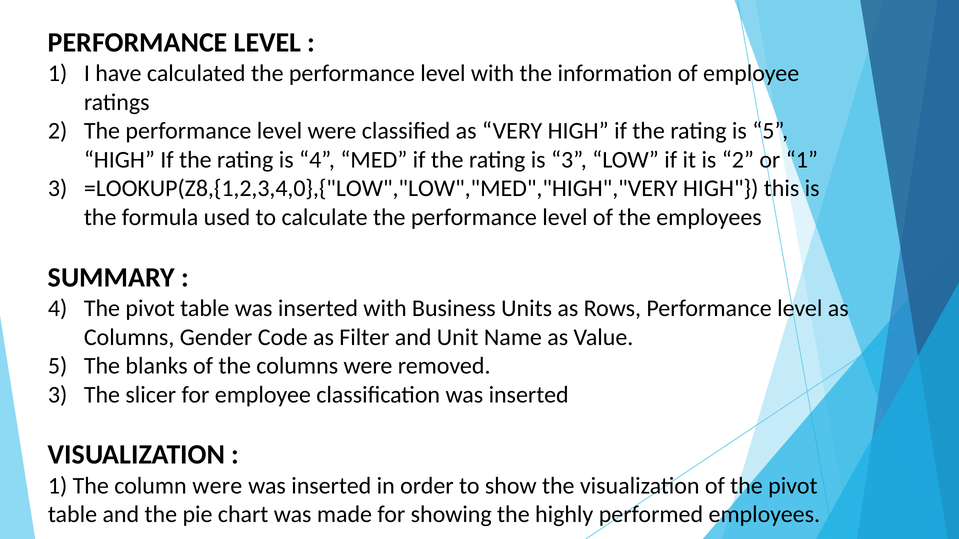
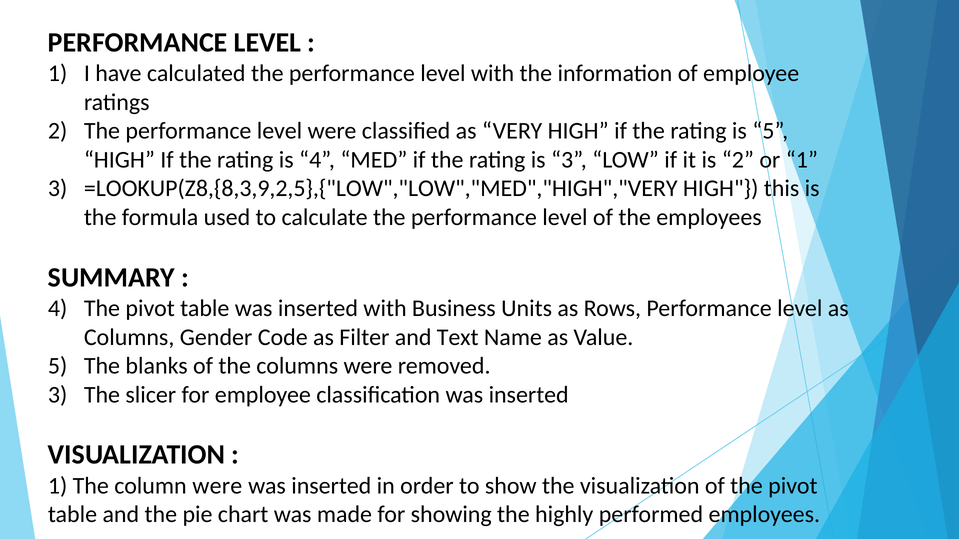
=LOOKUP(Z8,{1,2,3,4,0},{"LOW","LOW","MED","HIGH","VERY: =LOOKUP(Z8,{1,2,3,4,0},{"LOW","LOW","MED","HIGH","VERY -> =LOOKUP(Z8,{8,3,9,2,5},{"LOW","LOW","MED","HIGH","VERY
Unit: Unit -> Text
